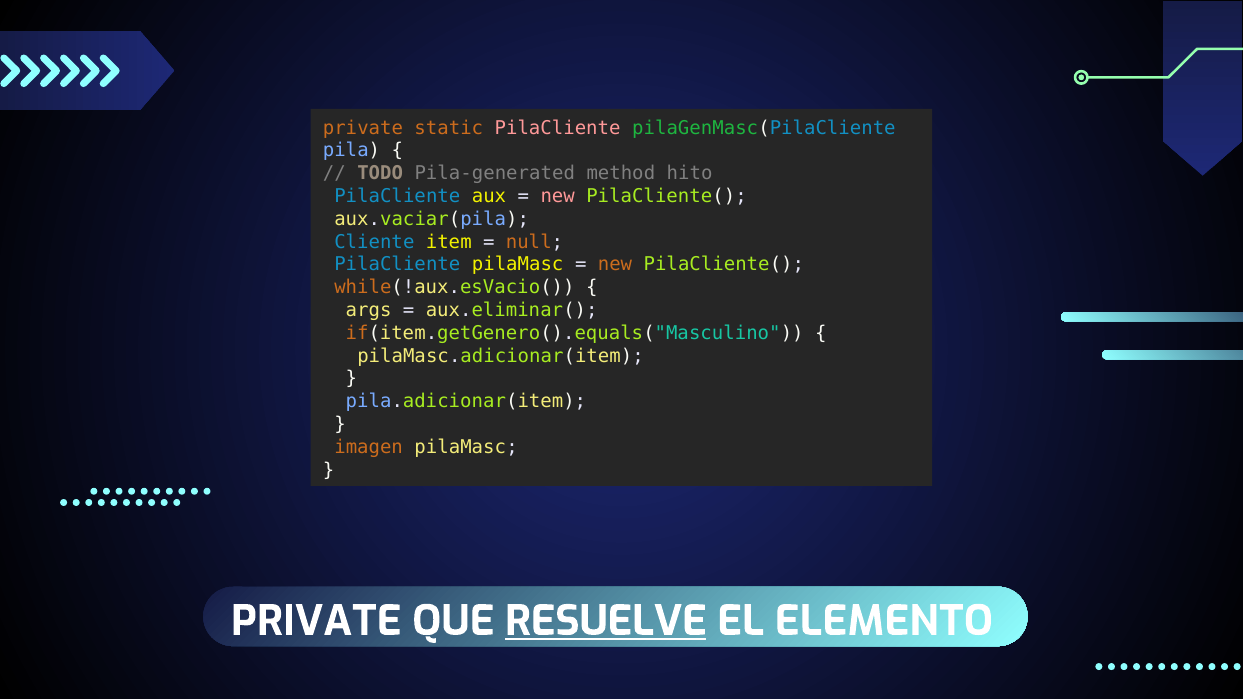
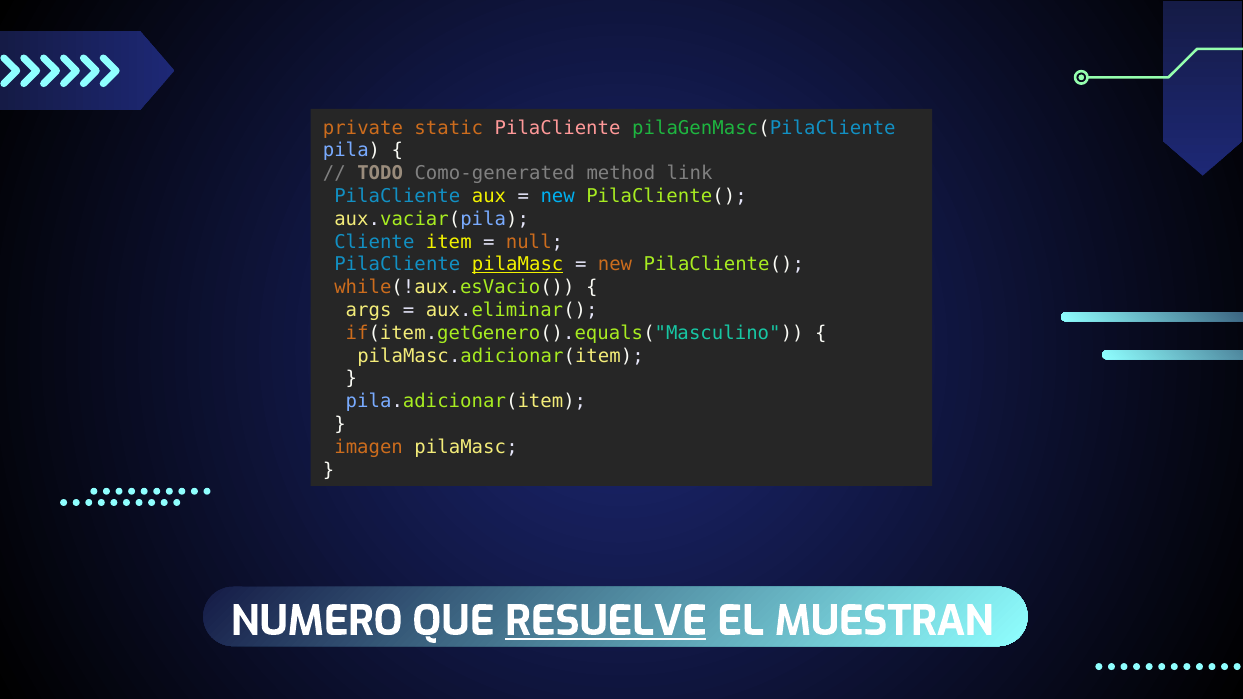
Pila-generated: Pila-generated -> Como-generated
hito: hito -> link
new at (558, 196) colour: pink -> light blue
pilaMasc at (518, 265) underline: none -> present
PRIVATE at (316, 621): PRIVATE -> NUMERO
ELEMENTO: ELEMENTO -> MUESTRAN
